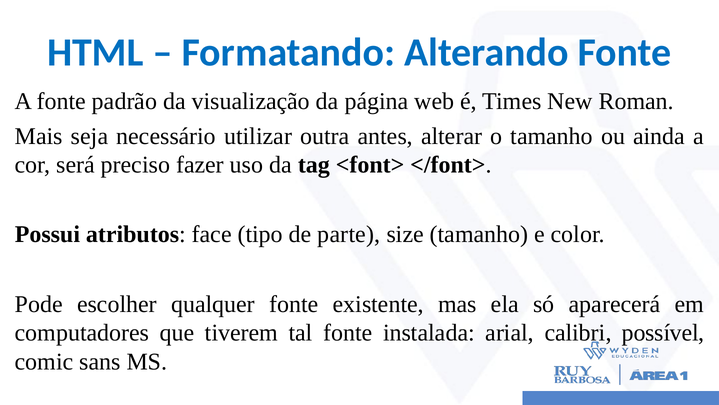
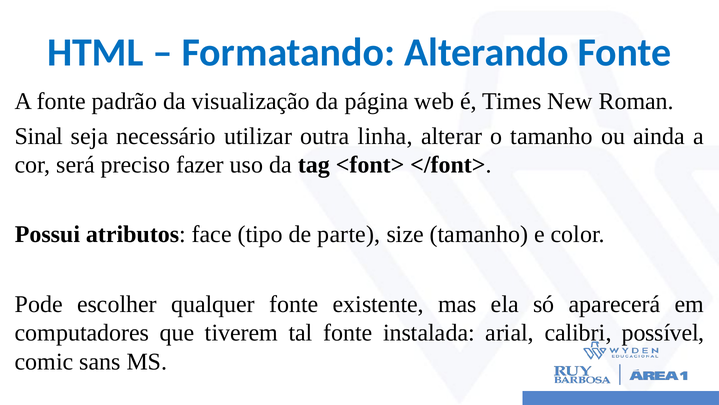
Mais: Mais -> Sinal
antes: antes -> linha
